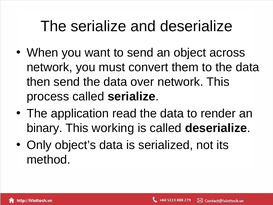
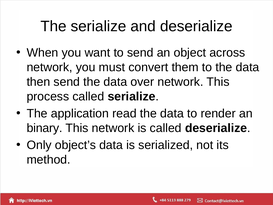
This working: working -> network
